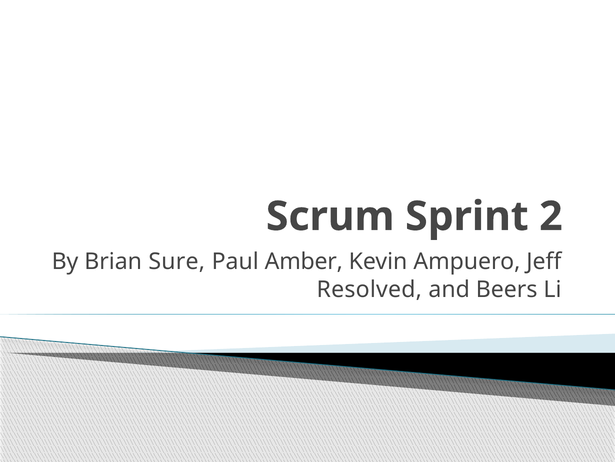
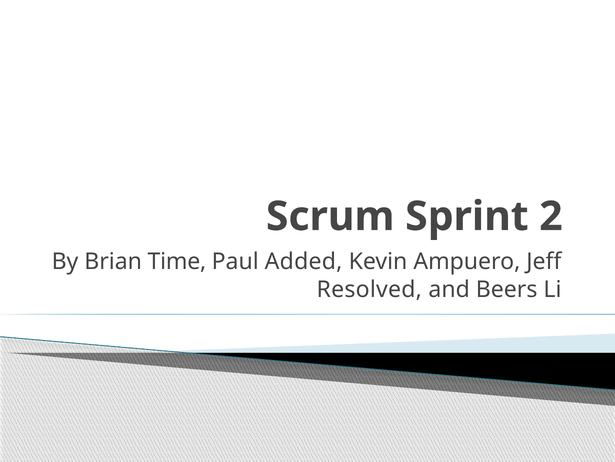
Sure: Sure -> Time
Amber: Amber -> Added
